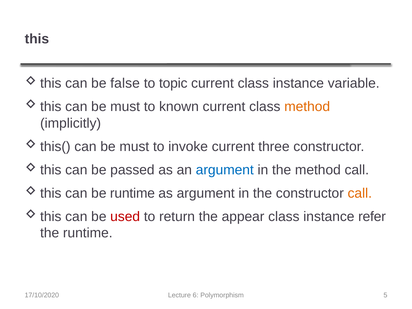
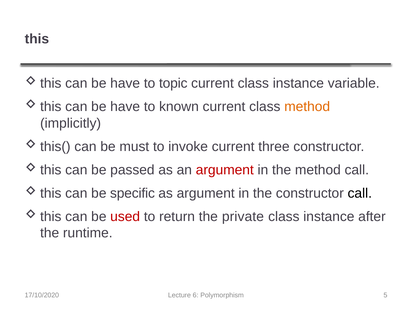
false at (125, 83): false -> have
must at (125, 107): must -> have
argument at (225, 170) colour: blue -> red
be runtime: runtime -> specific
call at (360, 193) colour: orange -> black
appear: appear -> private
refer: refer -> after
